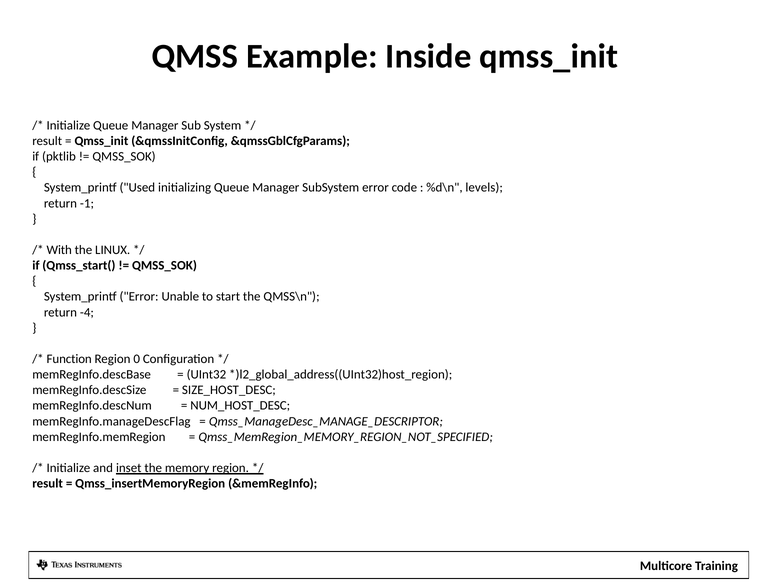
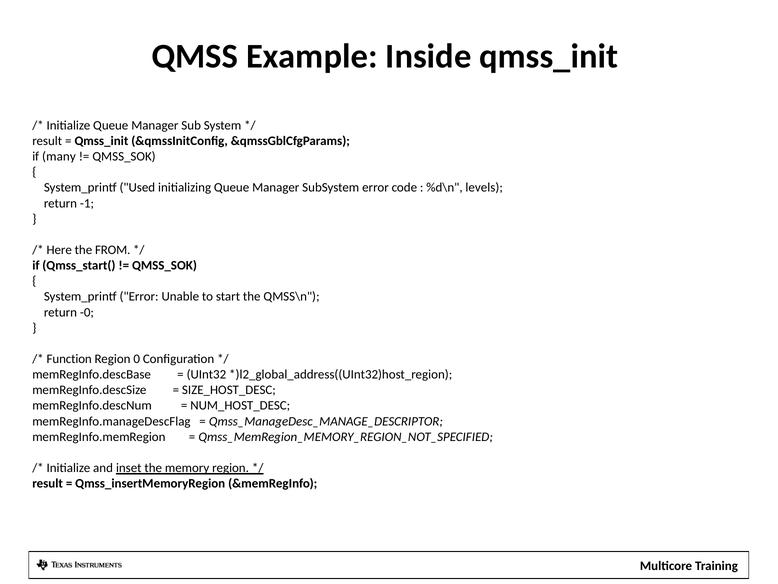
pktlib: pktlib -> many
With: With -> Here
LINUX: LINUX -> FROM
-4: -4 -> -0
